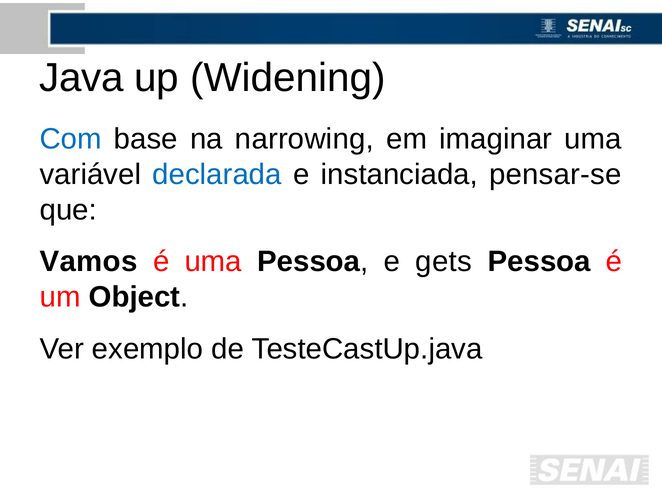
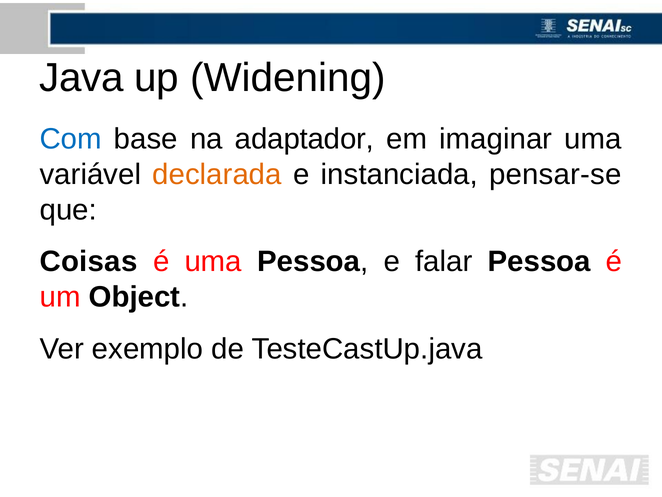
narrowing: narrowing -> adaptador
declarada colour: blue -> orange
Vamos: Vamos -> Coisas
gets: gets -> falar
